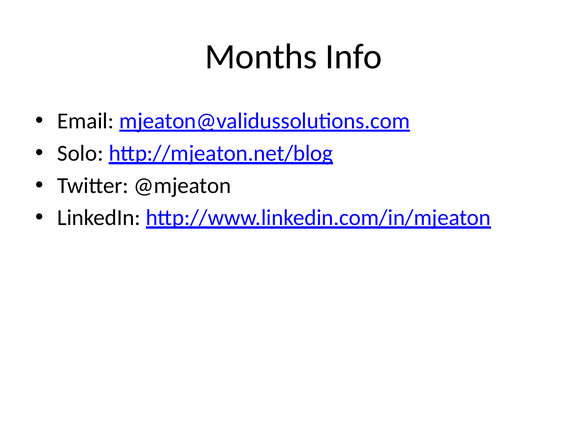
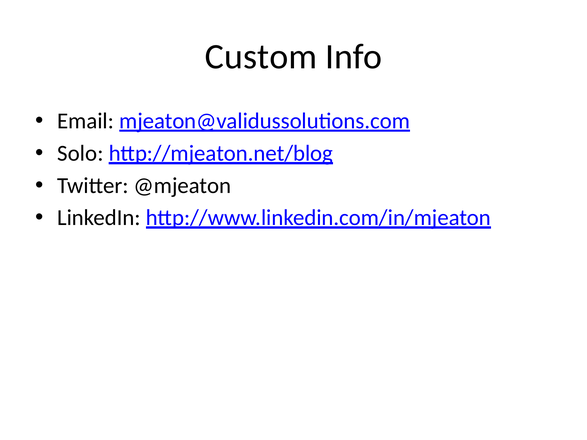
Months: Months -> Custom
